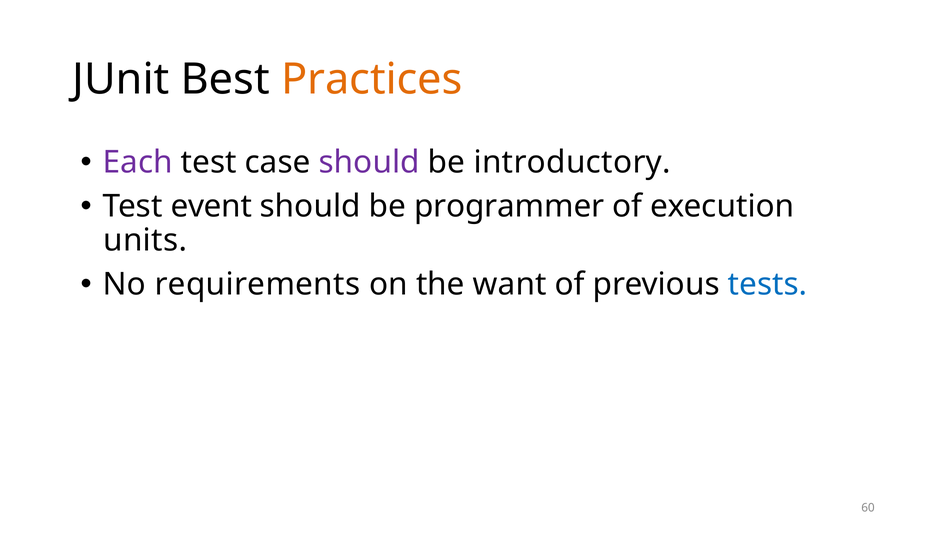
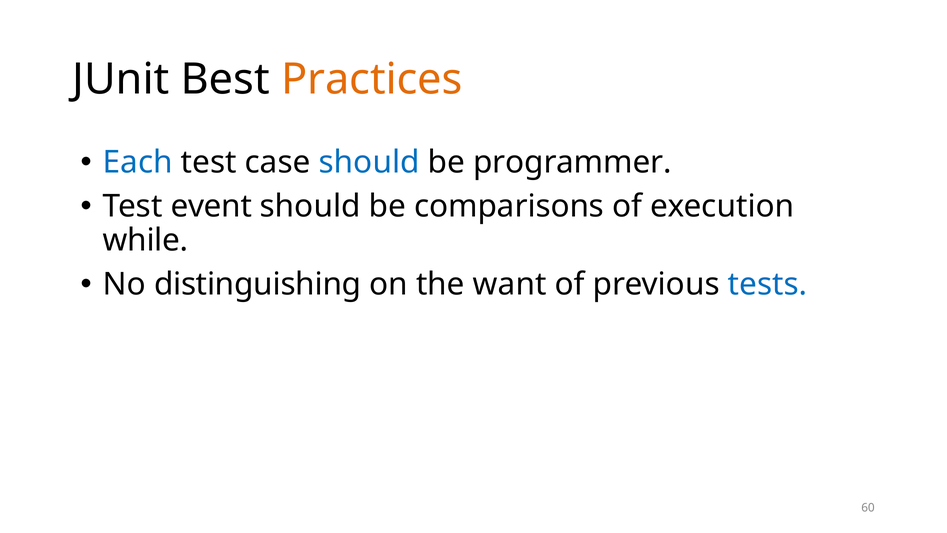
Each colour: purple -> blue
should at (369, 162) colour: purple -> blue
introductory: introductory -> programmer
programmer: programmer -> comparisons
units: units -> while
requirements: requirements -> distinguishing
